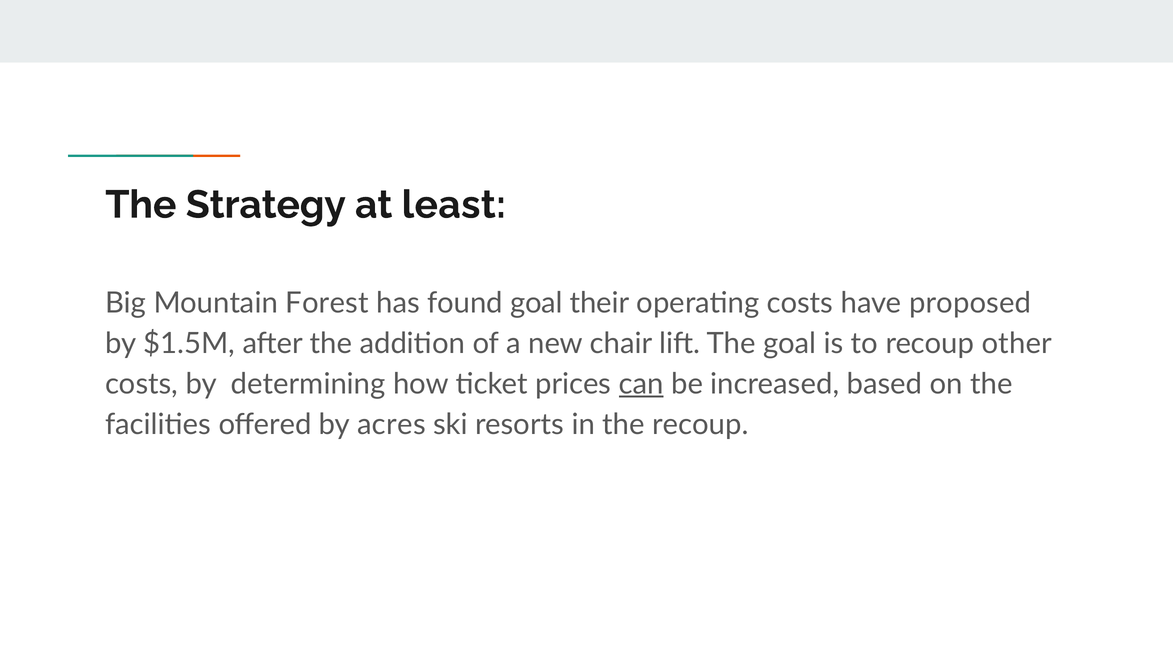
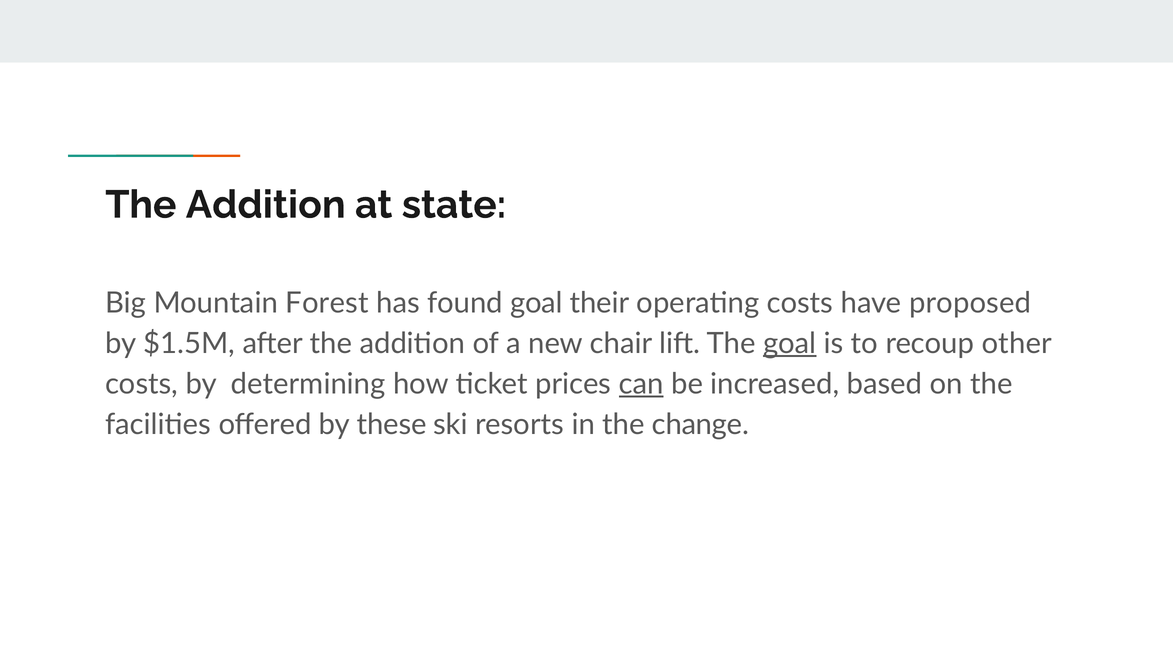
Strategy at (266, 205): Strategy -> Addition
least: least -> state
goal at (790, 343) underline: none -> present
acres: acres -> these
the recoup: recoup -> change
